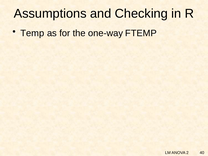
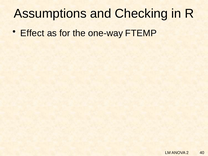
Temp: Temp -> Effect
